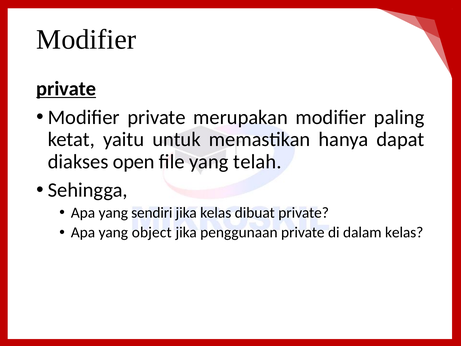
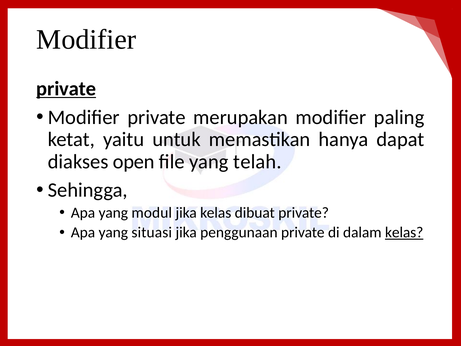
sendiri: sendiri -> modul
object: object -> situasi
kelas at (404, 232) underline: none -> present
